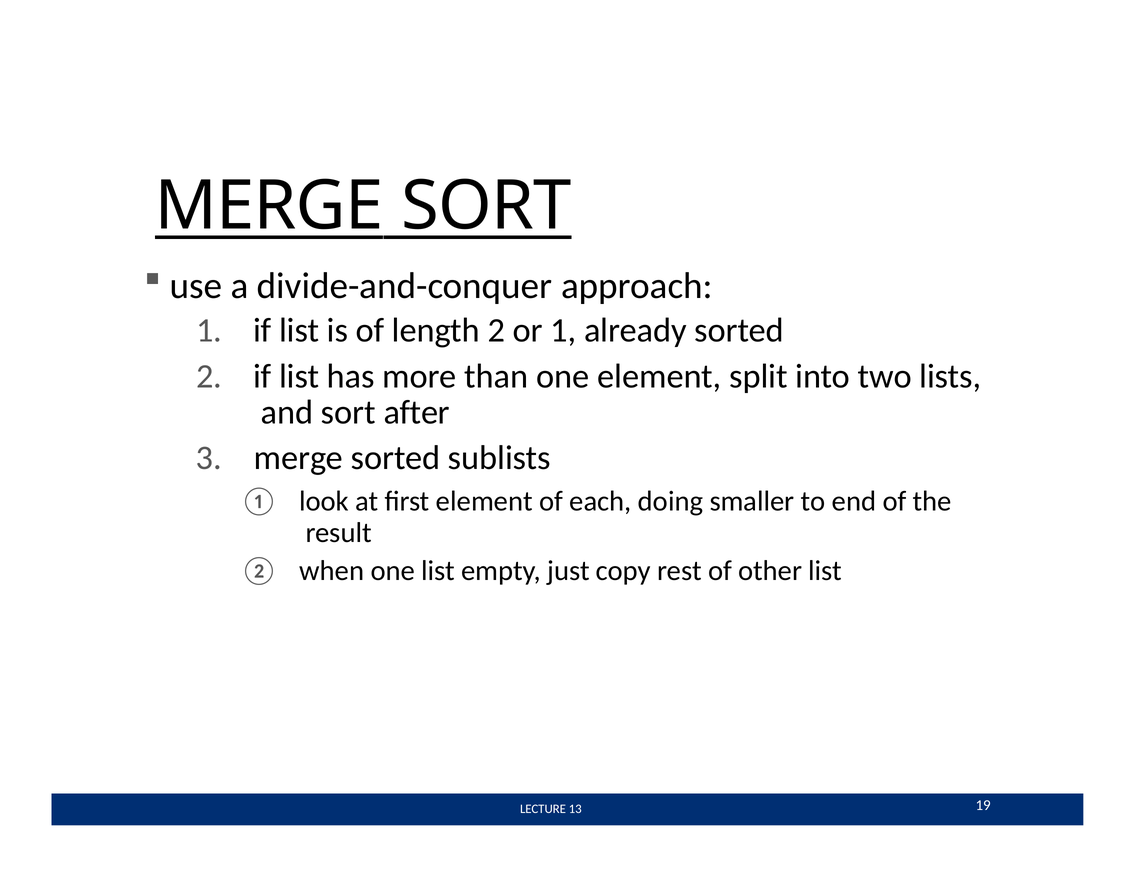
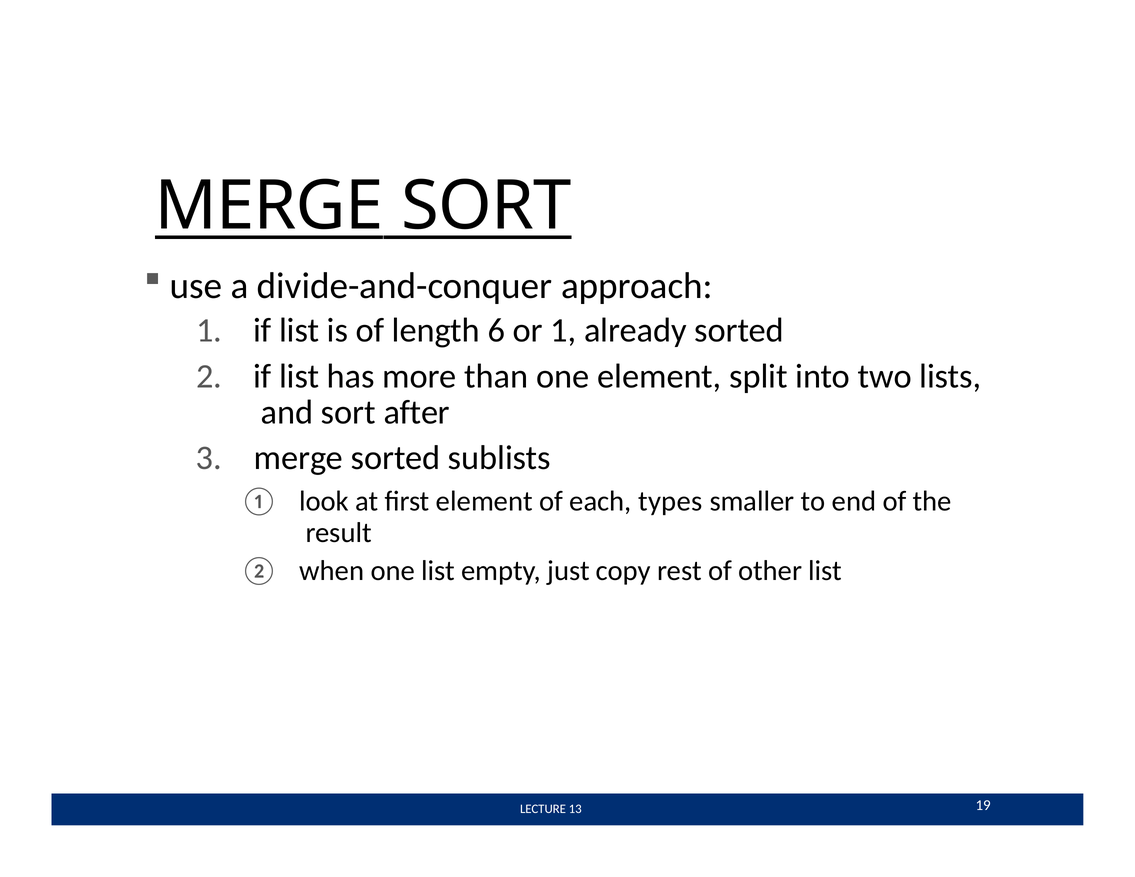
length 2: 2 -> 6
doing: doing -> types
